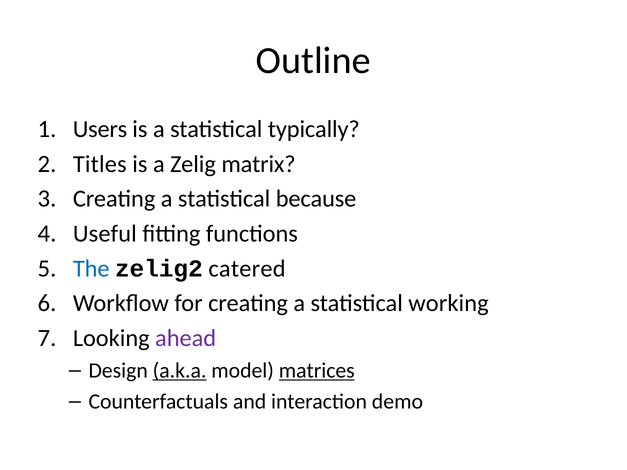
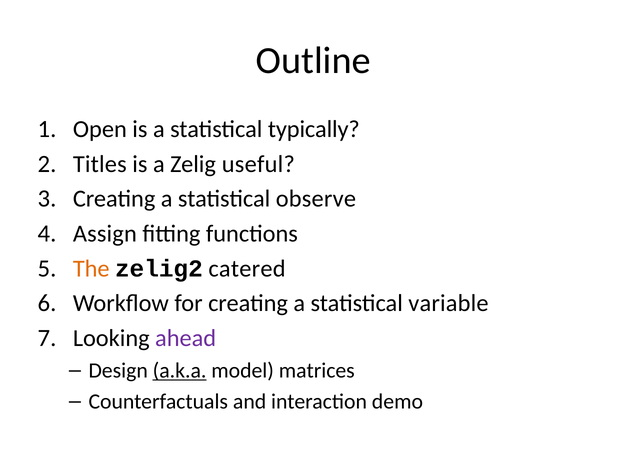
Users: Users -> Open
matrix: matrix -> useful
because: because -> observe
Useful: Useful -> Assign
The colour: blue -> orange
working: working -> variable
matrices underline: present -> none
